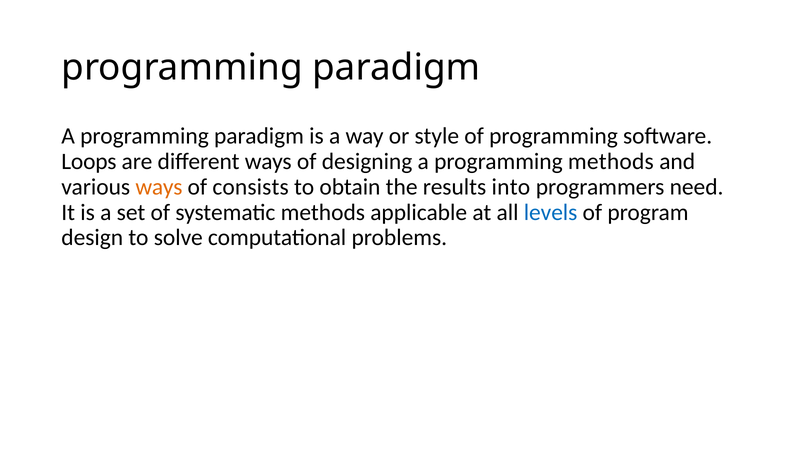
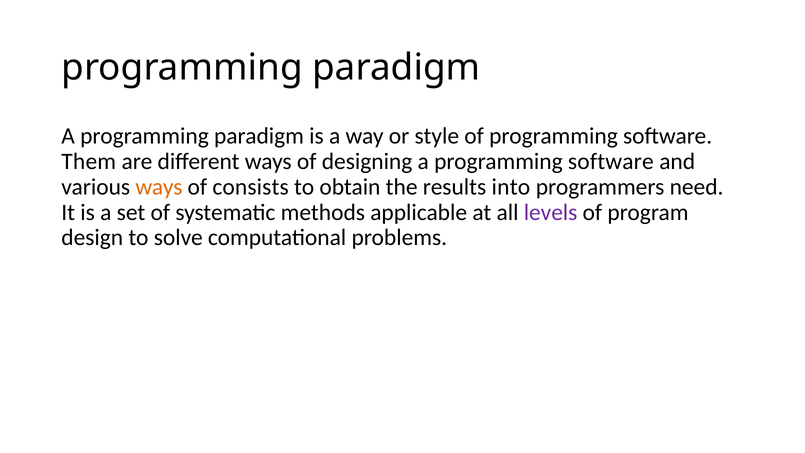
Loops: Loops -> Them
a programming methods: methods -> software
levels colour: blue -> purple
